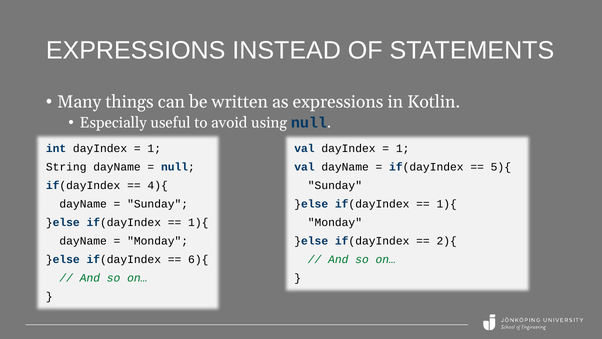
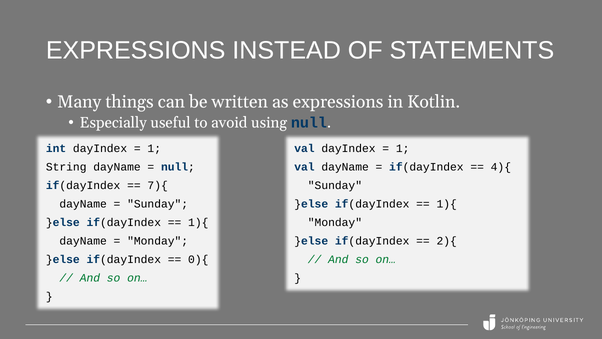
5){: 5){ -> 4){
4){: 4){ -> 7){
6){: 6){ -> 0){
